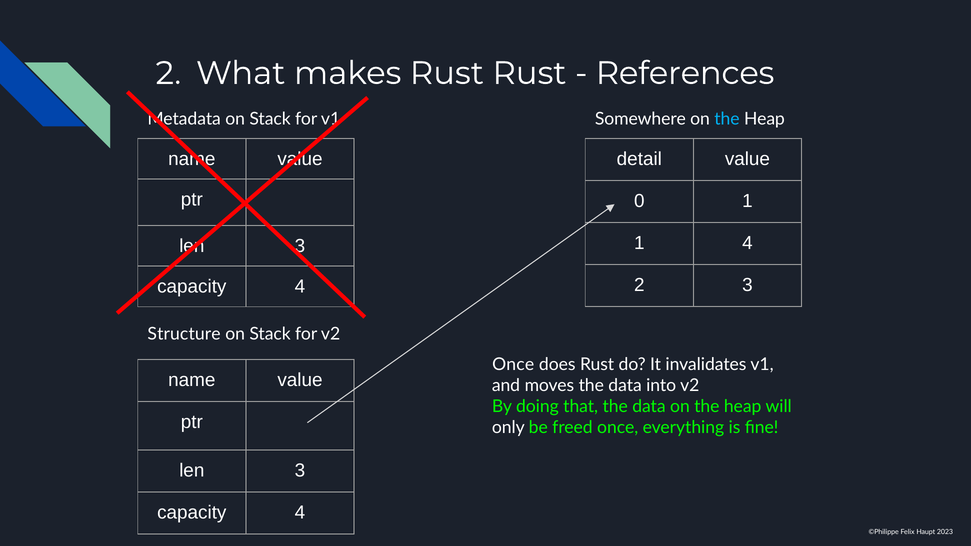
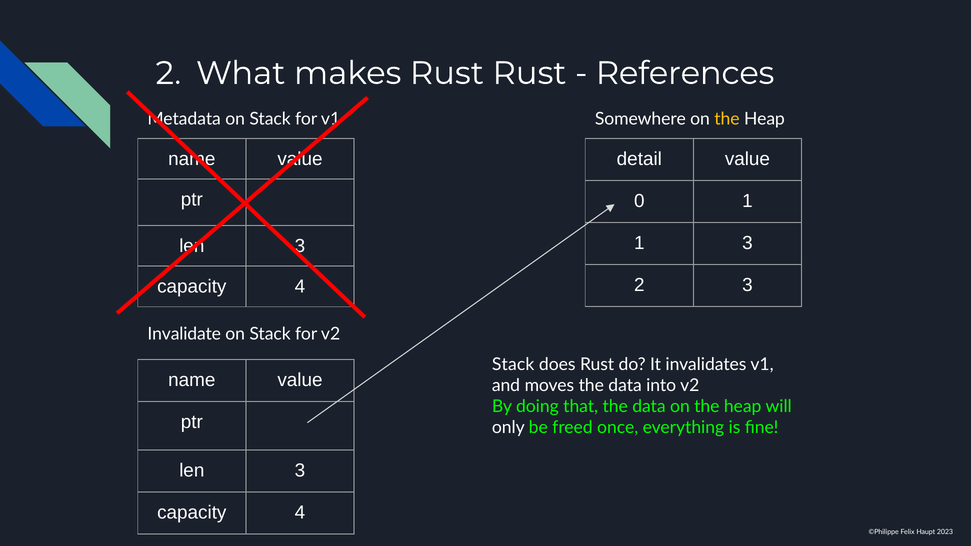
the at (727, 119) colour: light blue -> yellow
1 4: 4 -> 3
Structure: Structure -> Invalidate
Once at (513, 365): Once -> Stack
